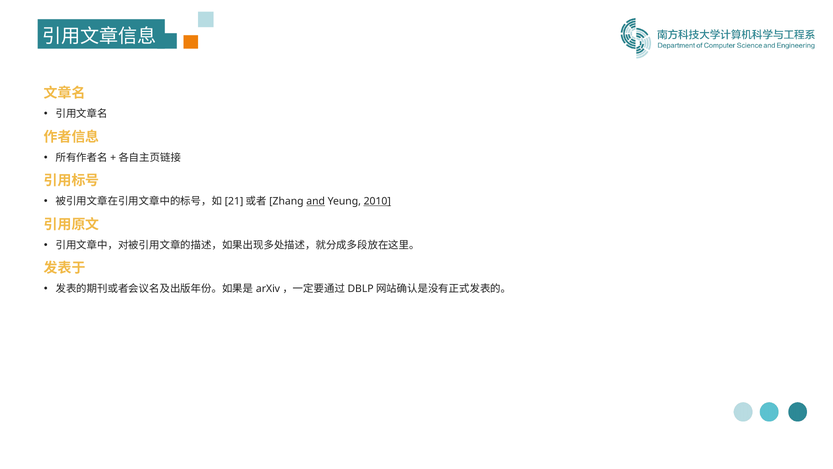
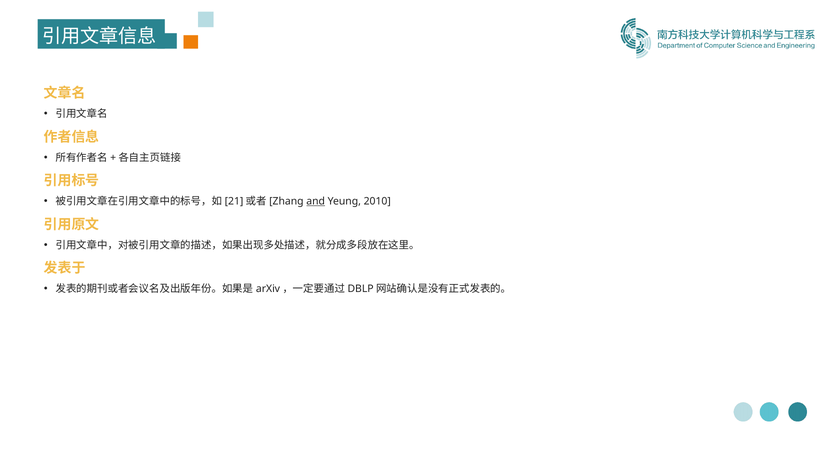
2010 underline: present -> none
